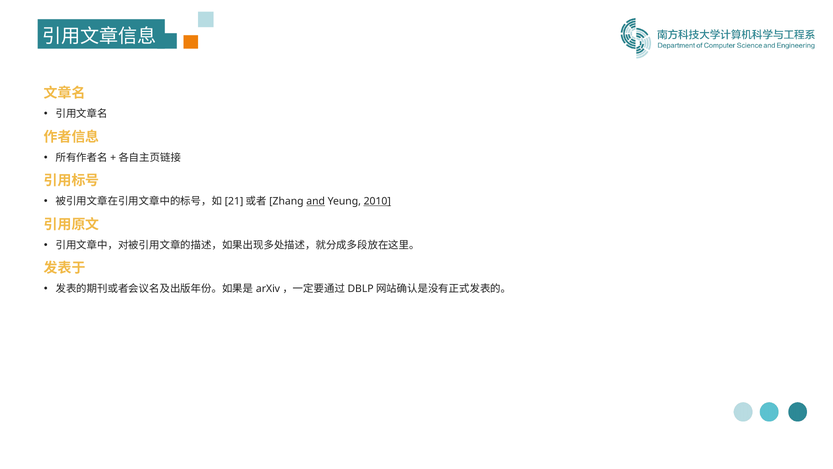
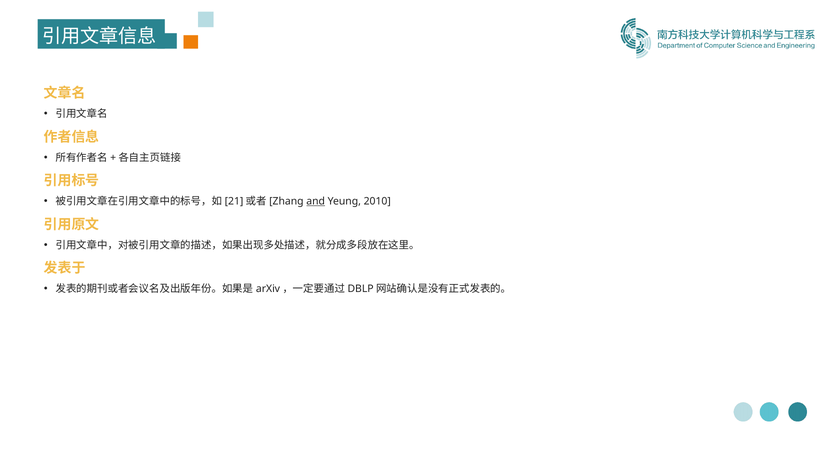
2010 underline: present -> none
